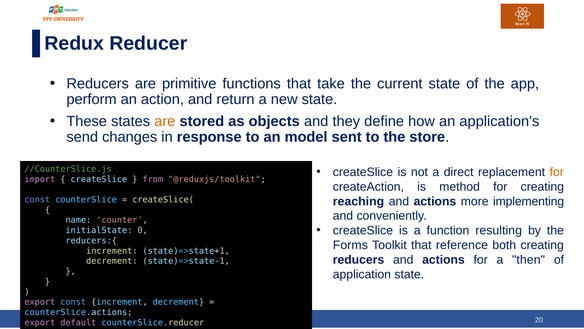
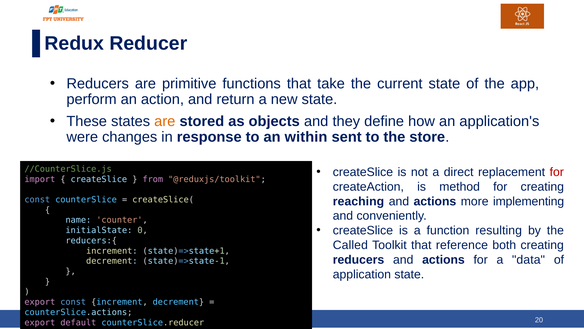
send: send -> were
model: model -> within
for at (557, 172) colour: orange -> red
Forms: Forms -> Called
then: then -> data
